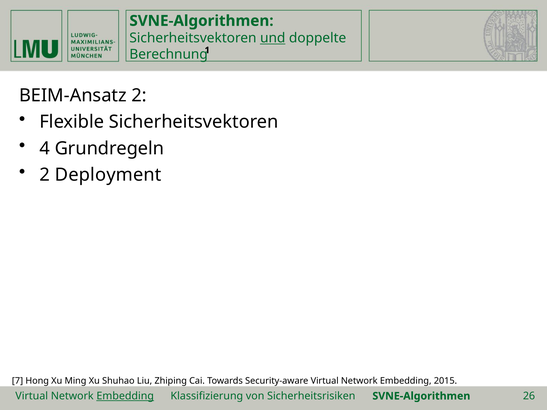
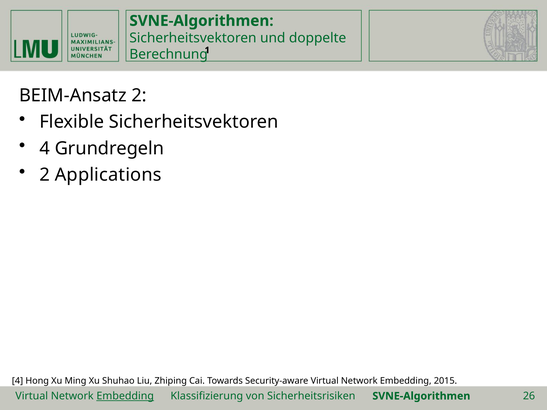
und underline: present -> none
Deployment: Deployment -> Applications
7 at (18, 381): 7 -> 4
